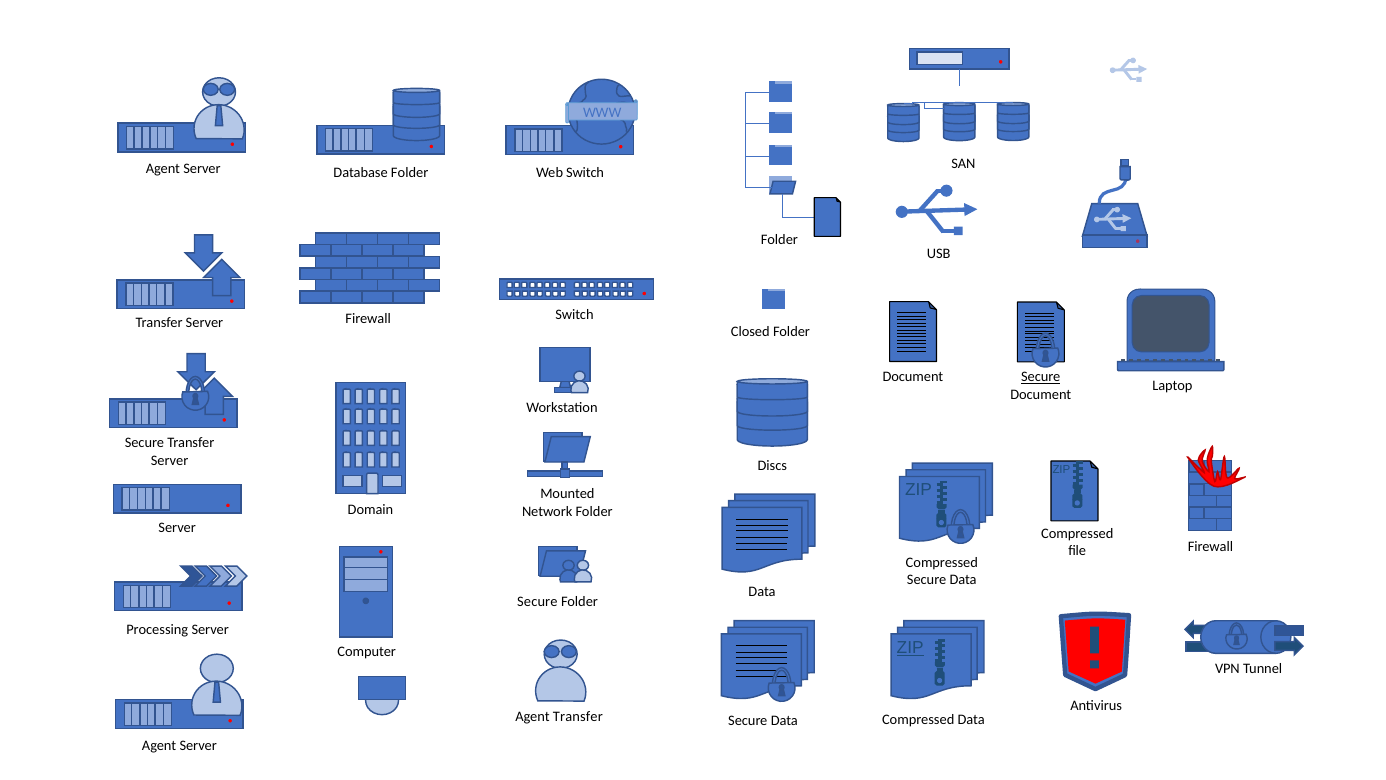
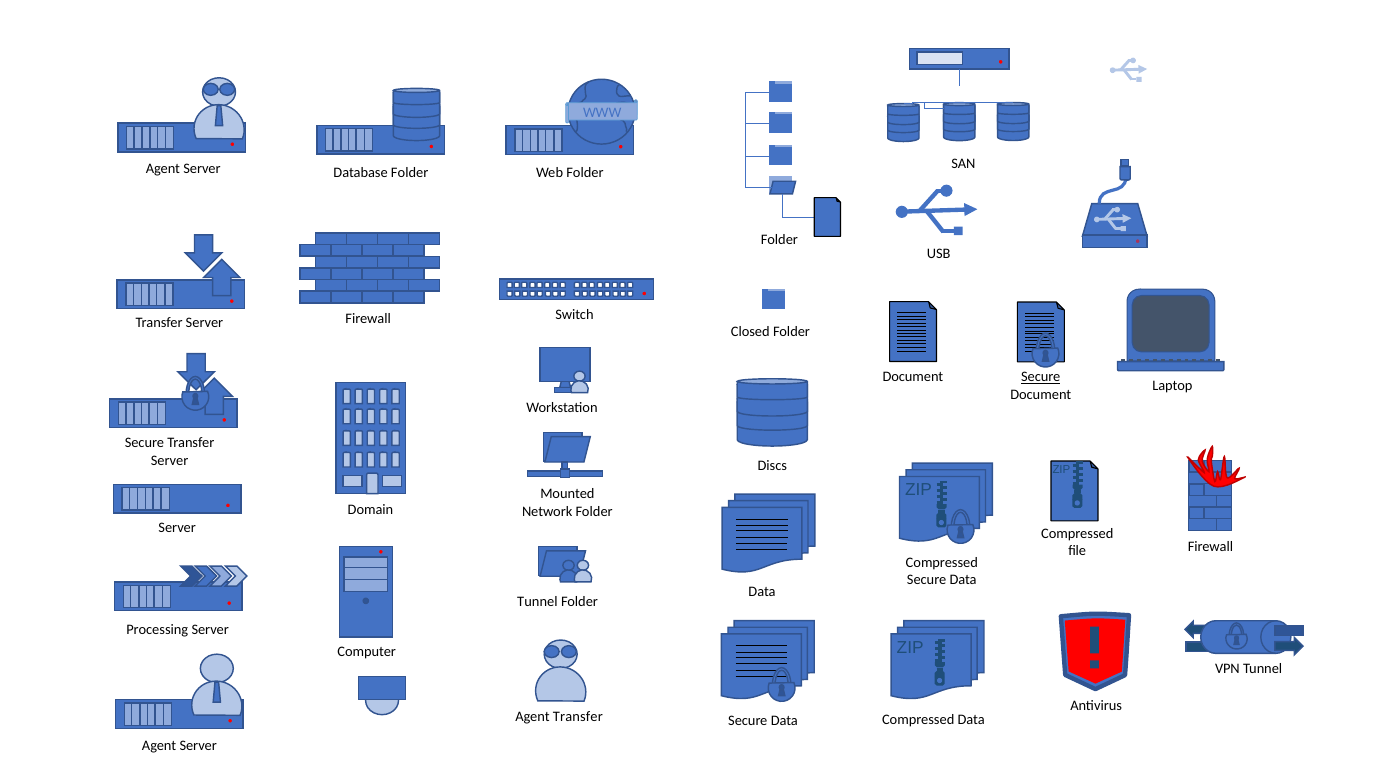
Web Switch: Switch -> Folder
Secure at (537, 602): Secure -> Tunnel
ZIP at (910, 647) underline: present -> none
